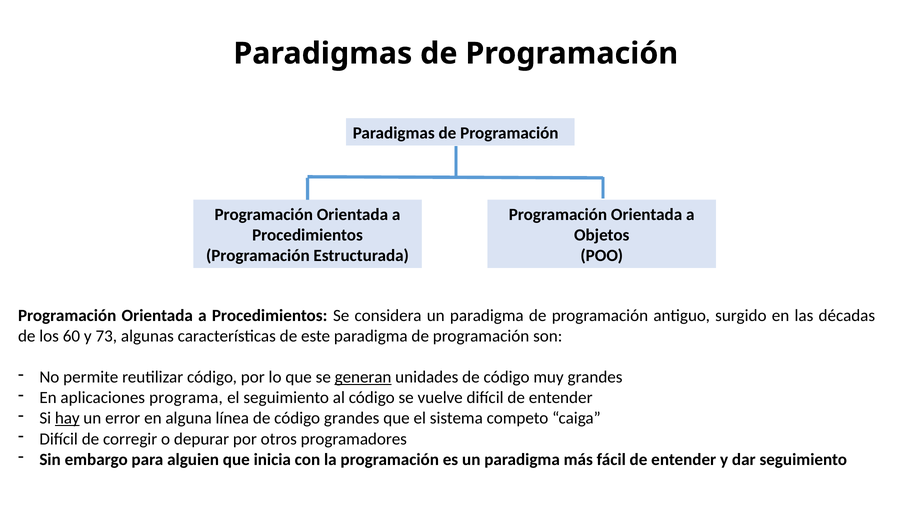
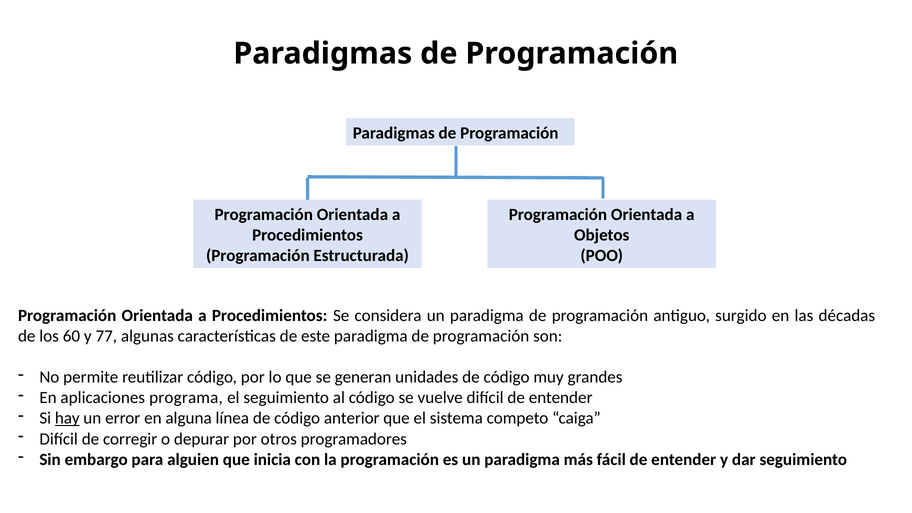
73: 73 -> 77
generan underline: present -> none
código grandes: grandes -> anterior
